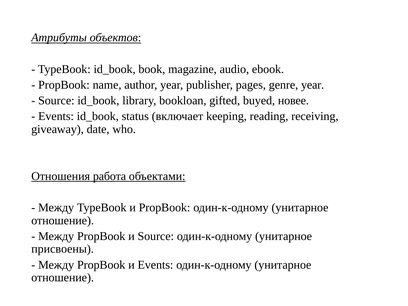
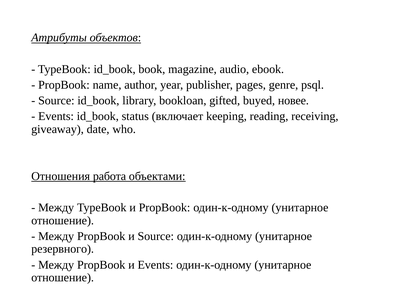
genre year: year -> psql
присвоены: присвоены -> резервного
